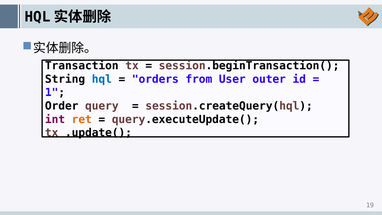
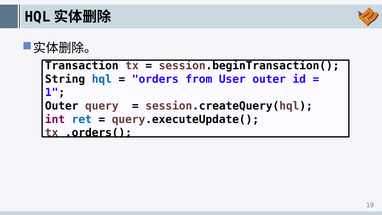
Order at (62, 106): Order -> Outer
ret colour: orange -> blue
.update(: .update( -> .orders(
